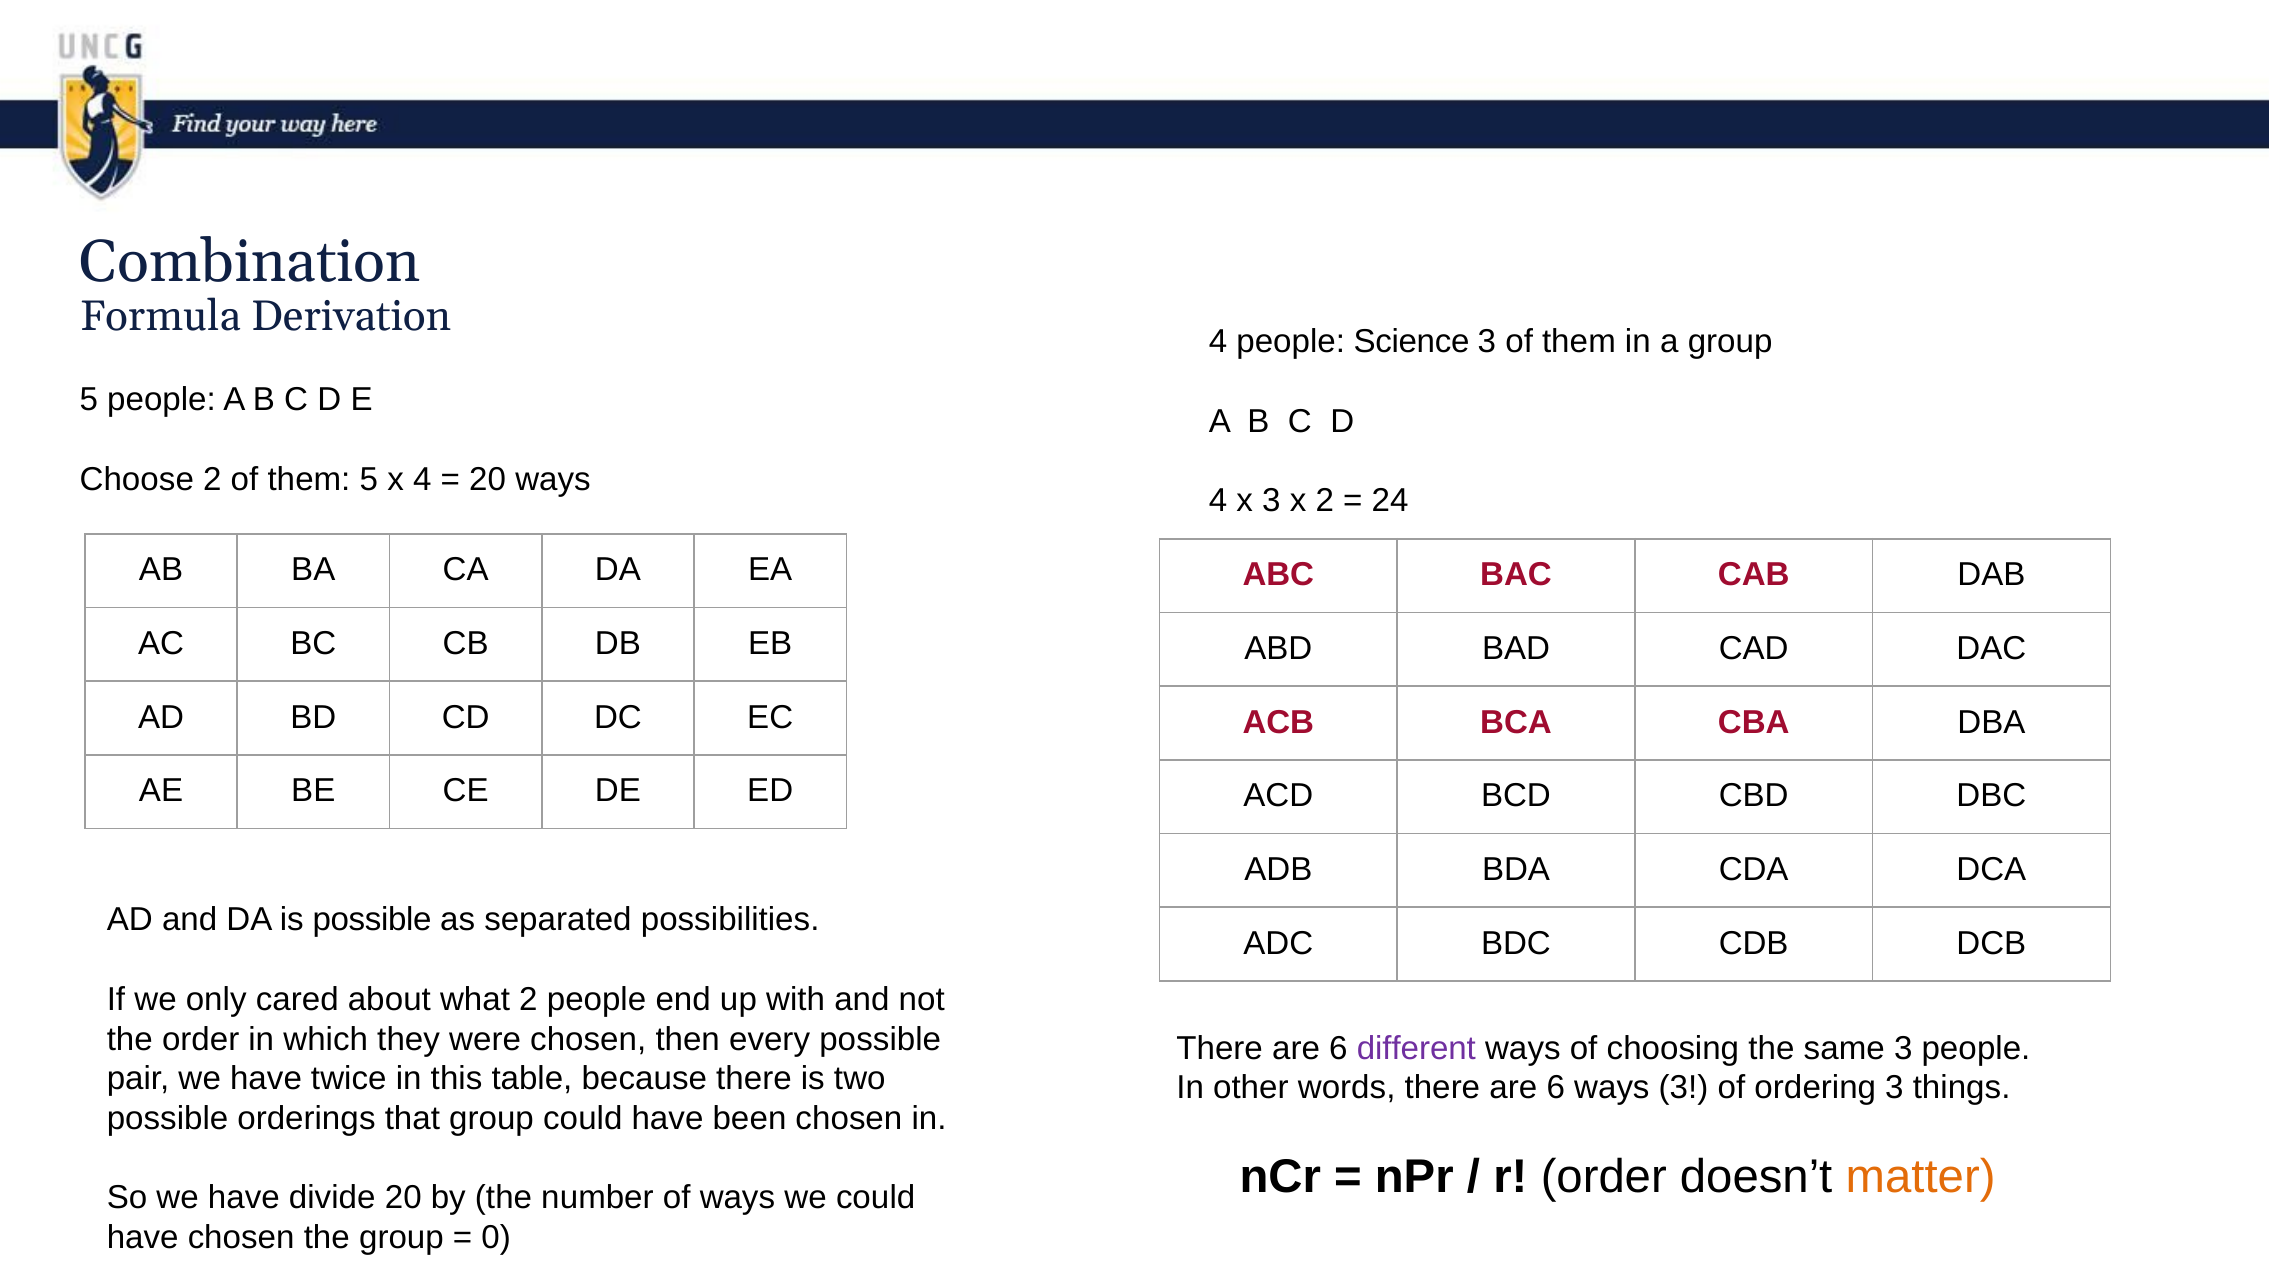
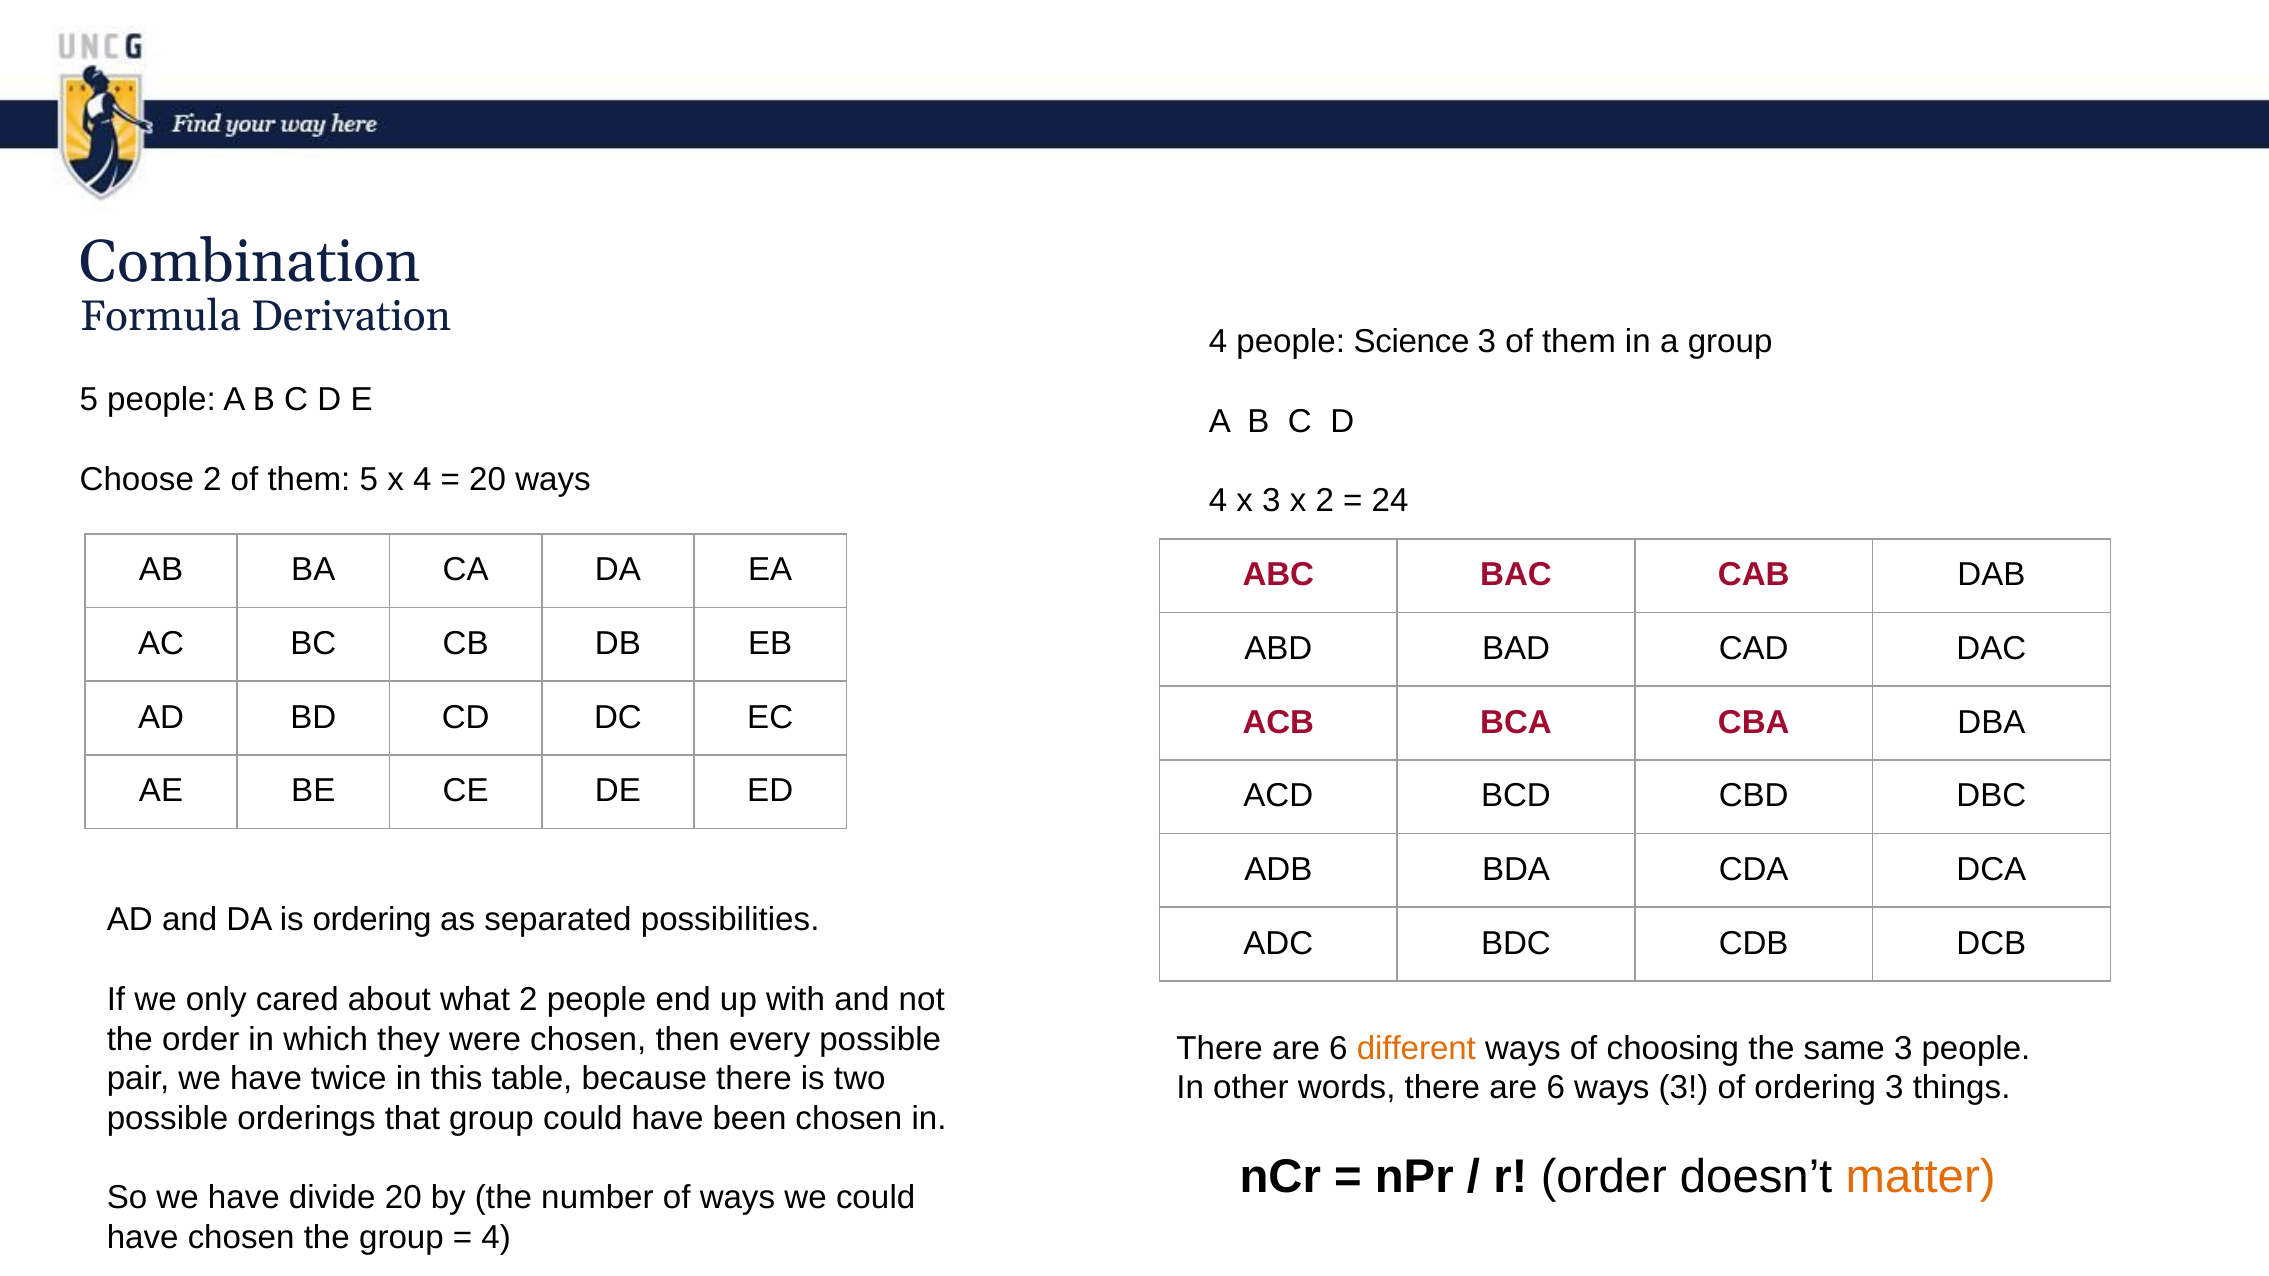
is possible: possible -> ordering
different colour: purple -> orange
0 at (496, 1238): 0 -> 4
